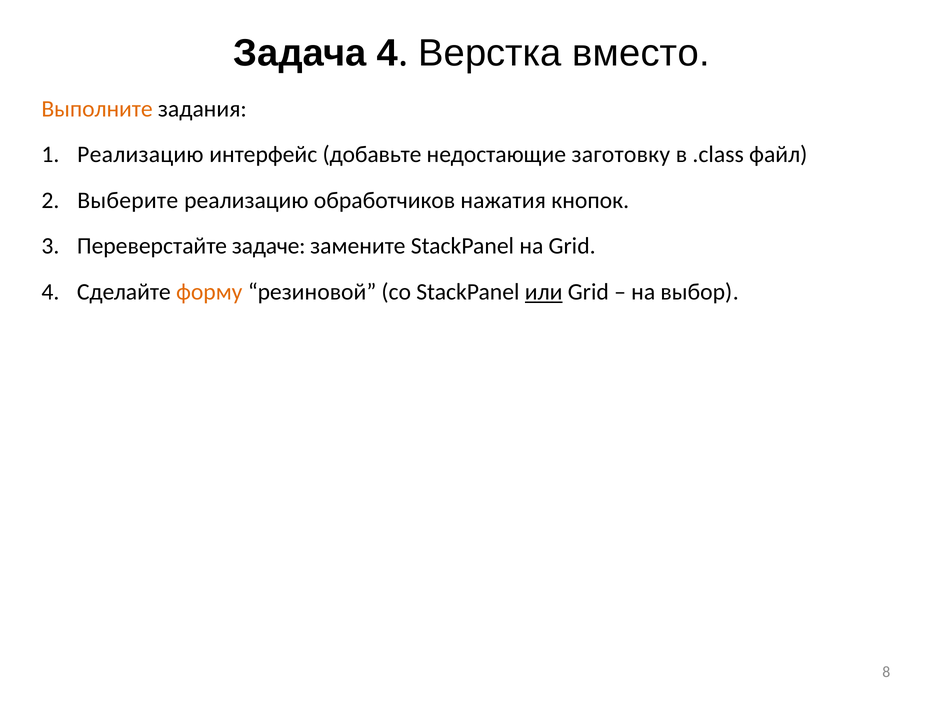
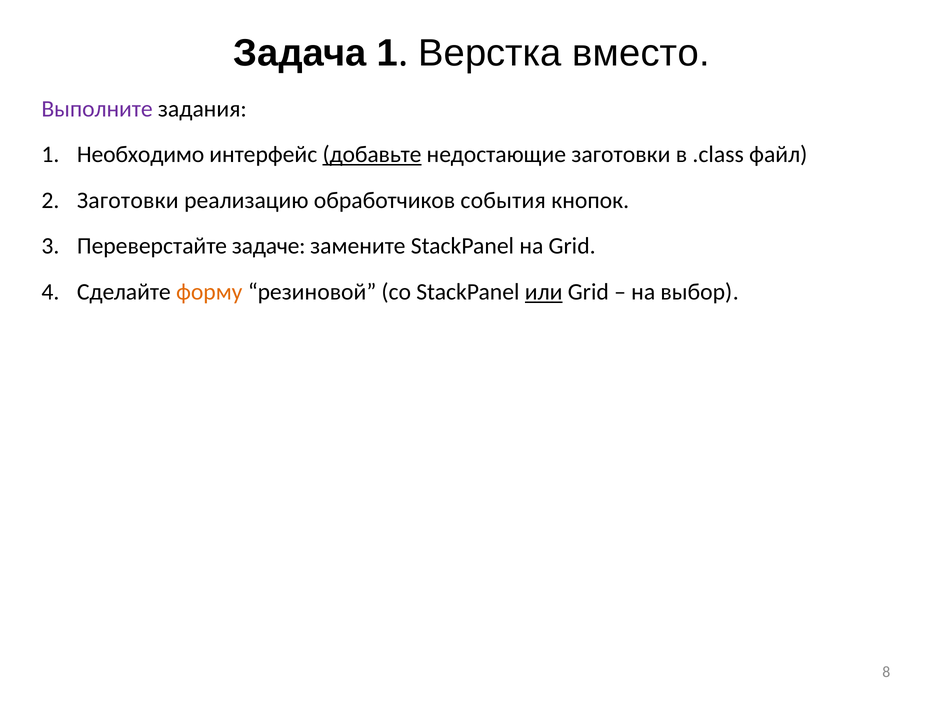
Задача 4: 4 -> 1
Выполните colour: orange -> purple
Реализацию at (140, 155): Реализацию -> Необходимо
добавьте underline: none -> present
недостающие заготовку: заготовку -> заготовки
2 Выберите: Выберите -> Заготовки
нажатия: нажатия -> события
